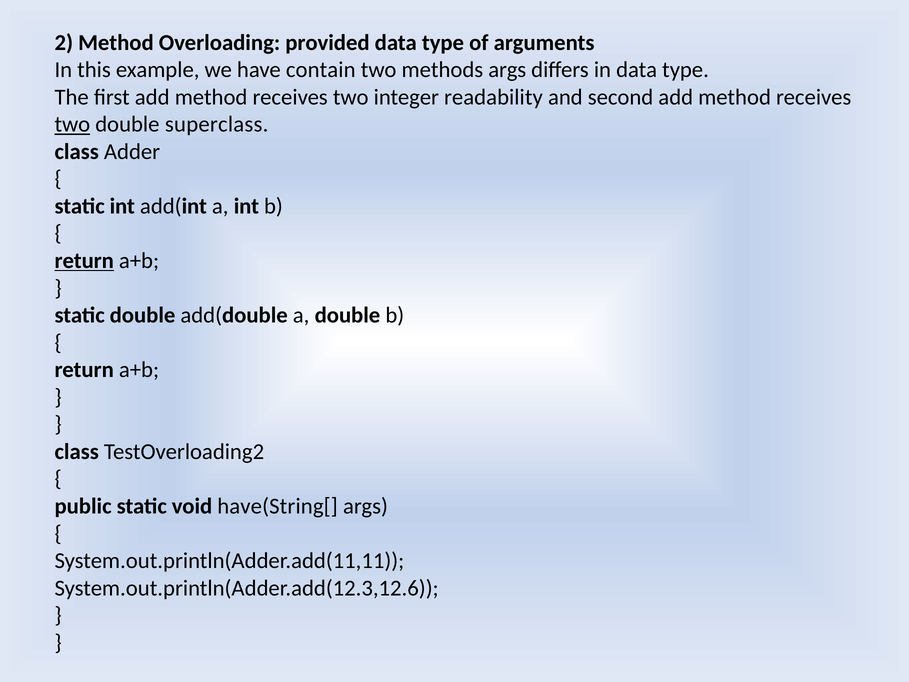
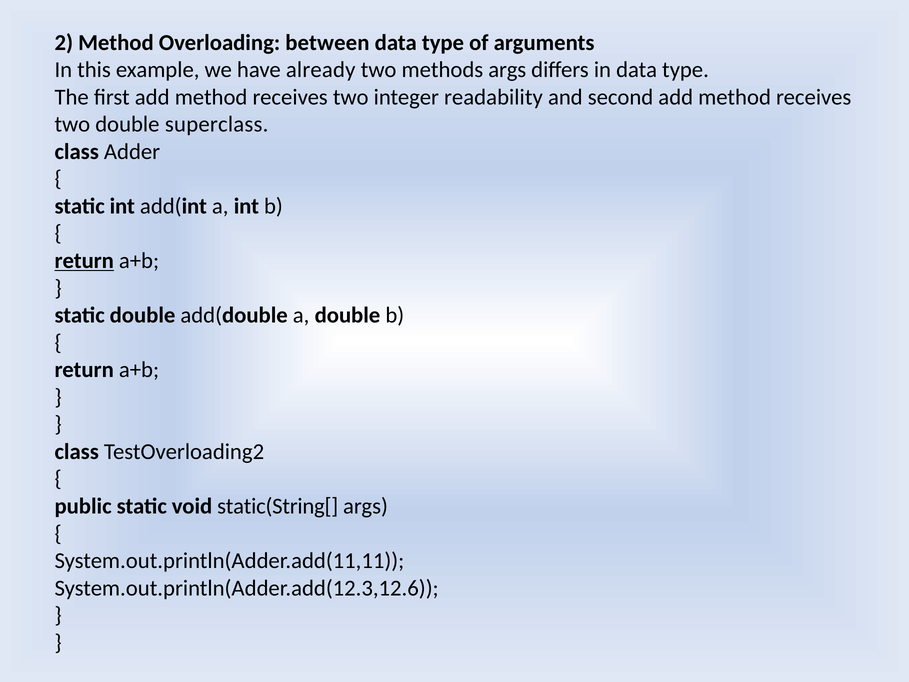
provided: provided -> between
contain: contain -> already
two at (72, 124) underline: present -> none
have(String[: have(String[ -> static(String[
